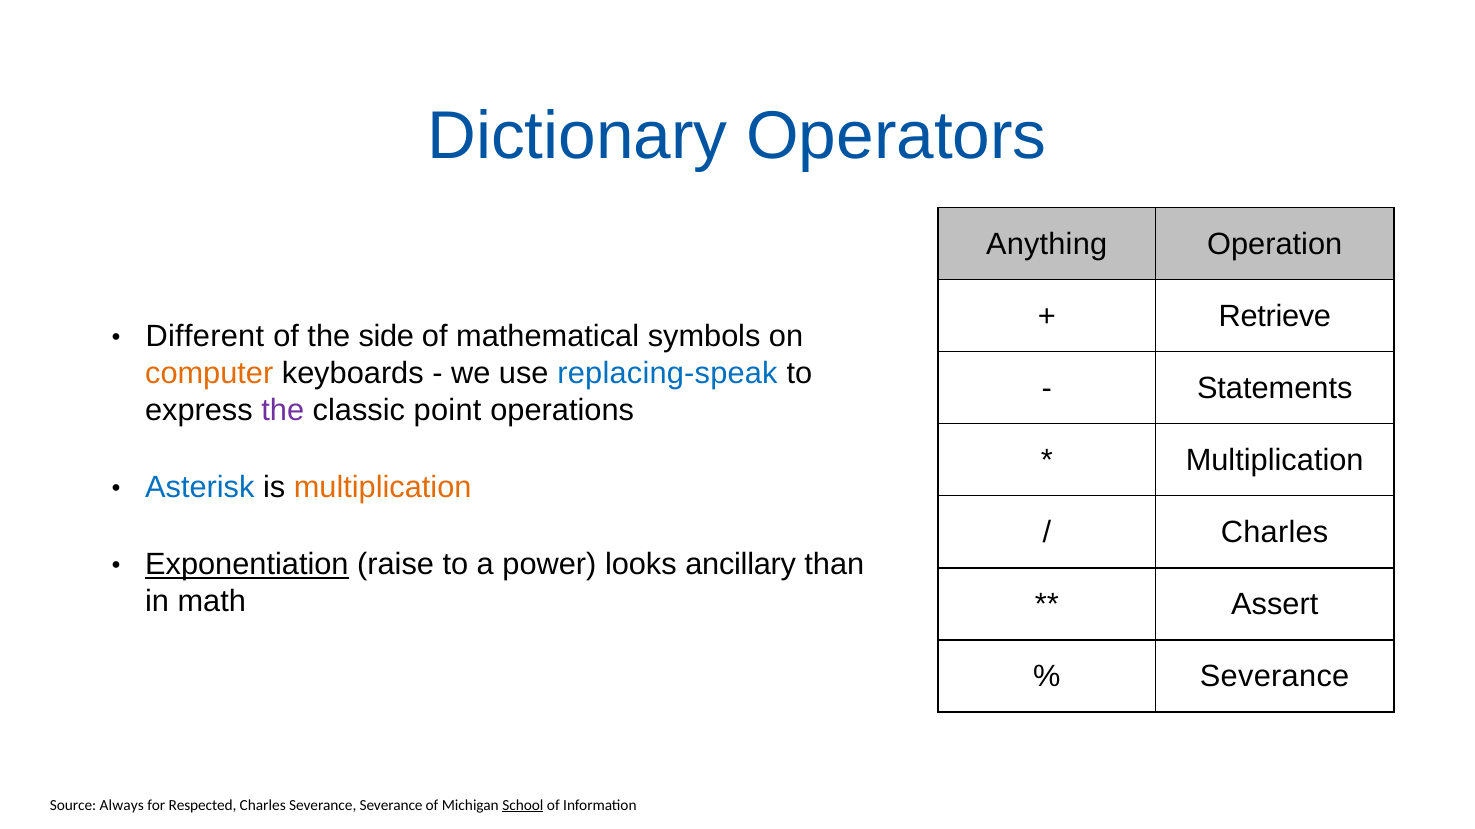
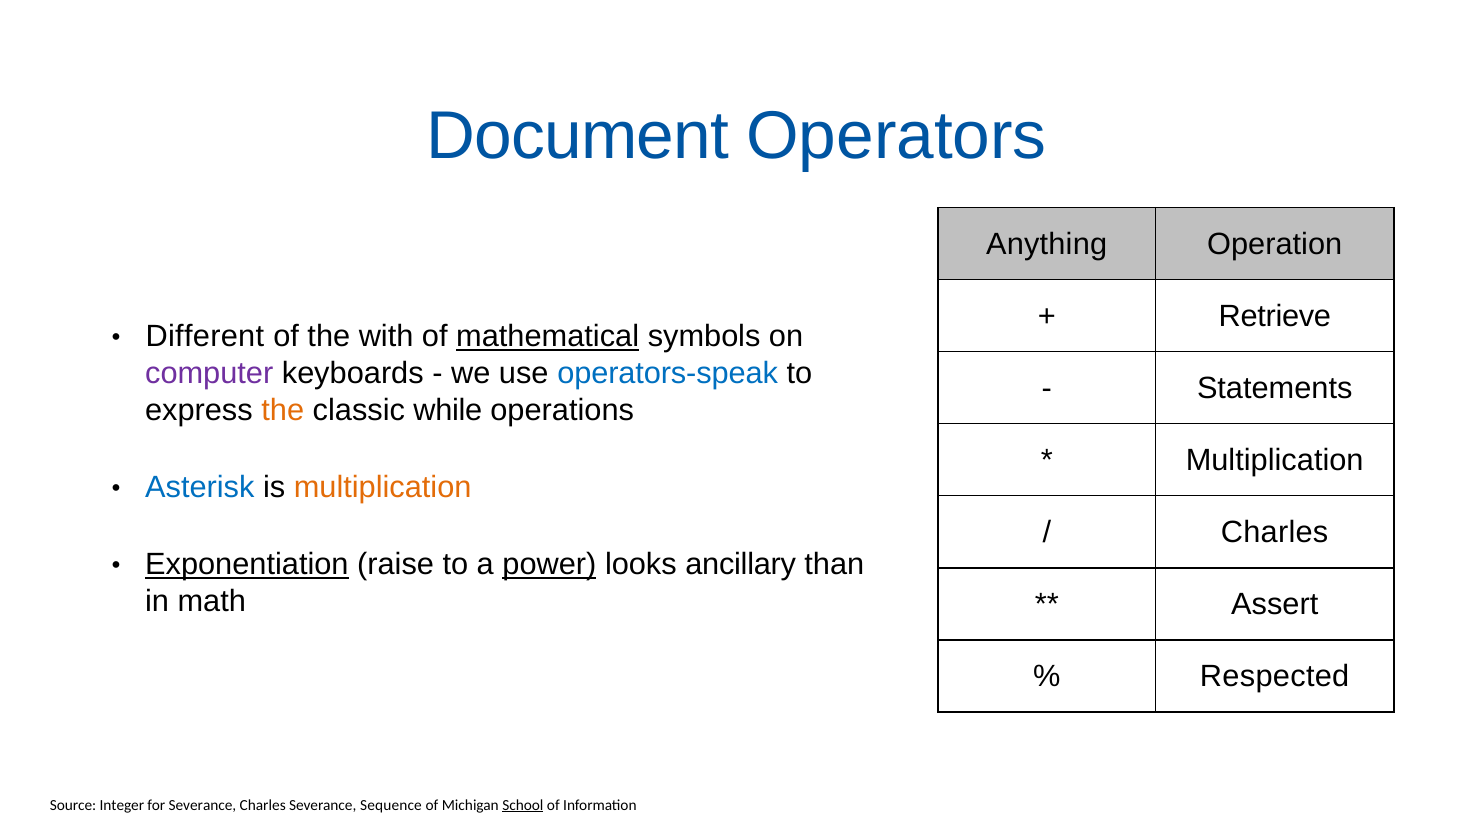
Dictionary: Dictionary -> Document
side: side -> with
mathematical underline: none -> present
computer colour: orange -> purple
replacing-speak: replacing-speak -> operators-speak
the at (283, 411) colour: purple -> orange
point: point -> while
power underline: none -> present
Severance at (1275, 677): Severance -> Respected
Always: Always -> Integer
for Respected: Respected -> Severance
Severance Severance: Severance -> Sequence
